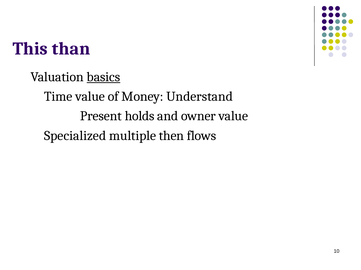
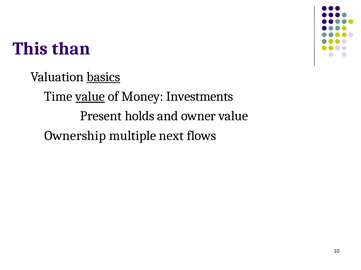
value at (90, 97) underline: none -> present
Understand: Understand -> Investments
Specialized: Specialized -> Ownership
then: then -> next
